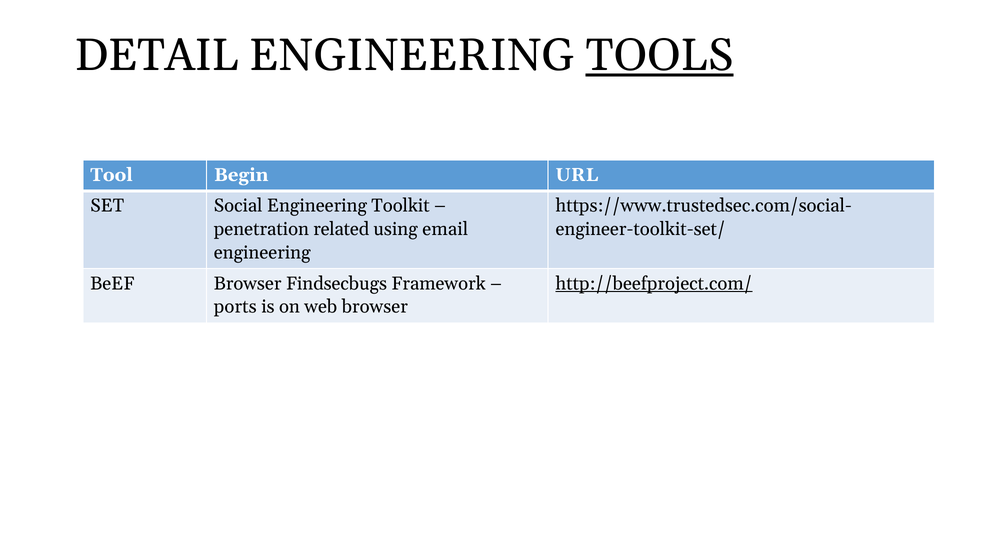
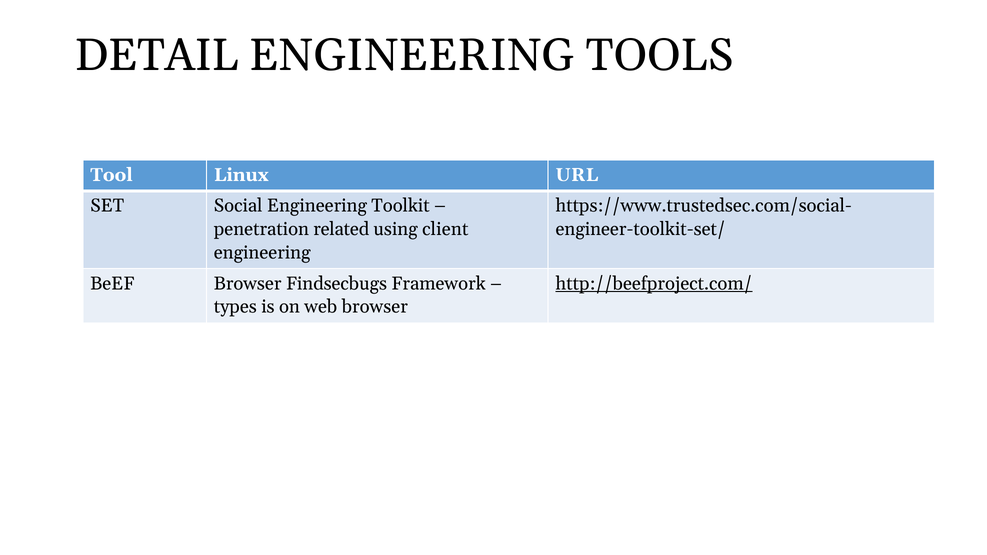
TOOLS underline: present -> none
Begin: Begin -> Linux
email: email -> client
ports: ports -> types
